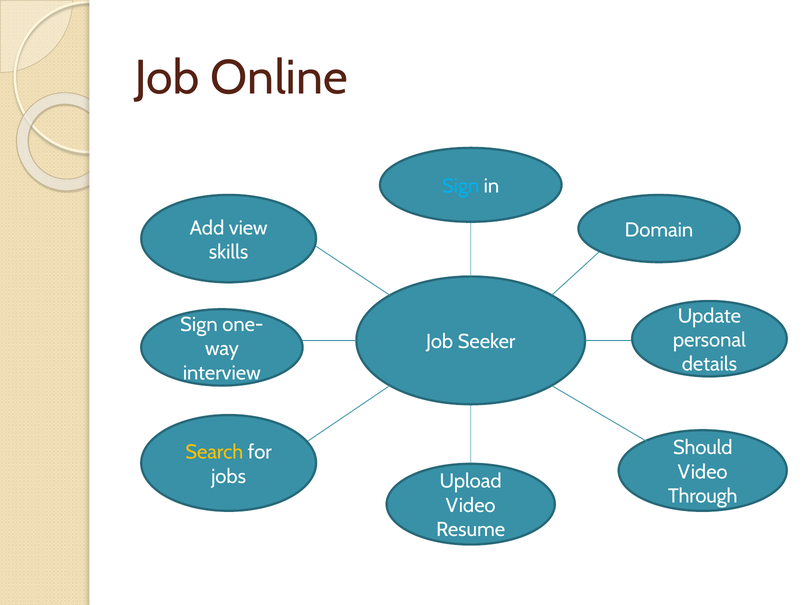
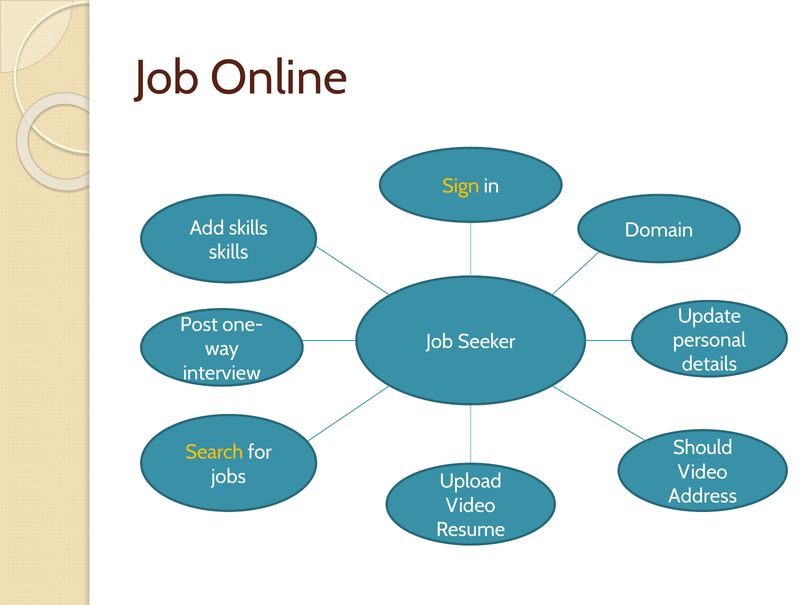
Sign at (461, 186) colour: light blue -> yellow
Add view: view -> skills
Sign at (199, 325): Sign -> Post
Through: Through -> Address
